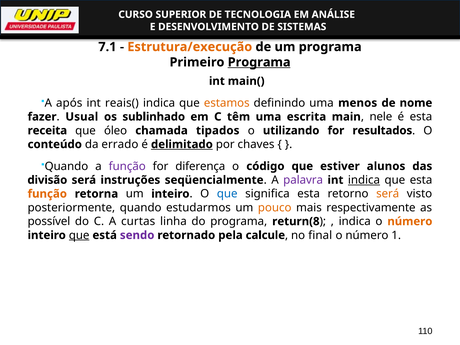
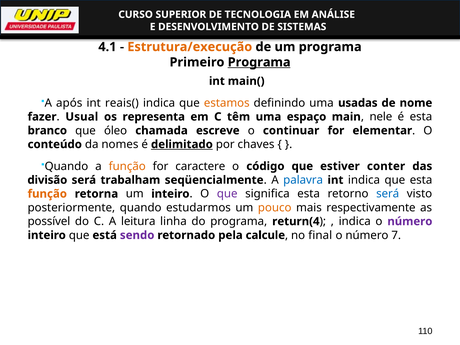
7.1: 7.1 -> 4.1
menos: menos -> usadas
sublinhado: sublinhado -> representa
escrita: escrita -> espaço
receita: receita -> branco
tipados: tipados -> escreve
utilizando: utilizando -> continuar
resultados: resultados -> elementar
errado: errado -> nomes
função at (127, 166) colour: purple -> orange
diferença: diferença -> caractere
alunos: alunos -> conter
instruções: instruções -> trabalham
palavra colour: purple -> blue
indica at (364, 180) underline: present -> none
que at (227, 194) colour: blue -> purple
será at (388, 194) colour: orange -> blue
curtas: curtas -> leitura
return(8: return(8 -> return(4
número at (410, 221) colour: orange -> purple
que at (79, 235) underline: present -> none
1: 1 -> 7
